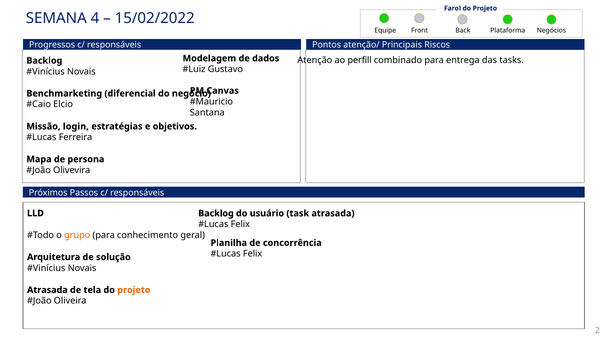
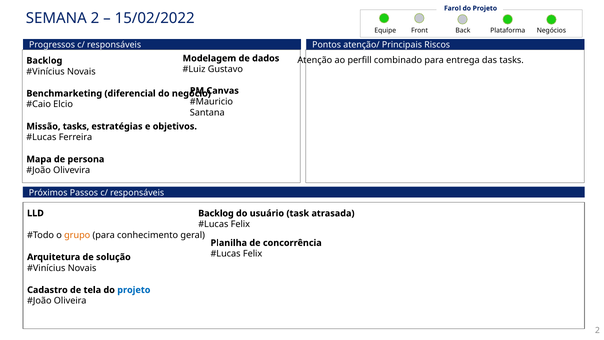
SEMANA 4: 4 -> 2
Missão login: login -> tasks
Atrasada at (47, 290): Atrasada -> Cadastro
projeto at (134, 290) colour: orange -> blue
